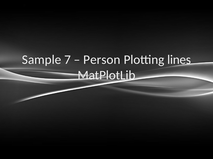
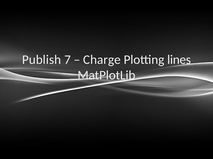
Sample: Sample -> Publish
Person: Person -> Charge
